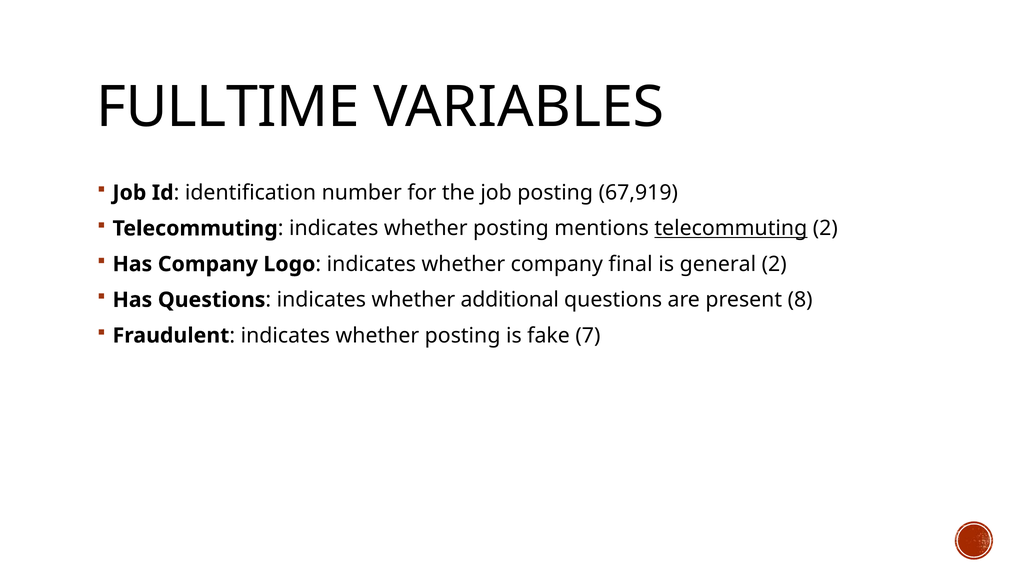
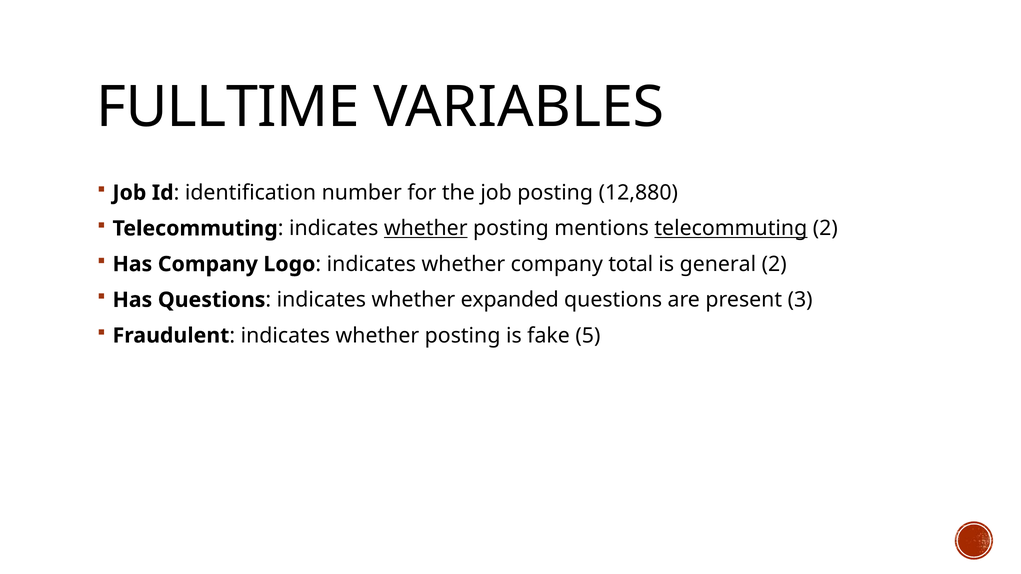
67,919: 67,919 -> 12,880
whether at (426, 229) underline: none -> present
final: final -> total
additional: additional -> expanded
8: 8 -> 3
7: 7 -> 5
